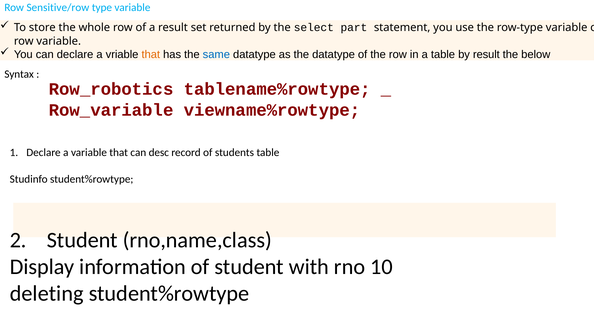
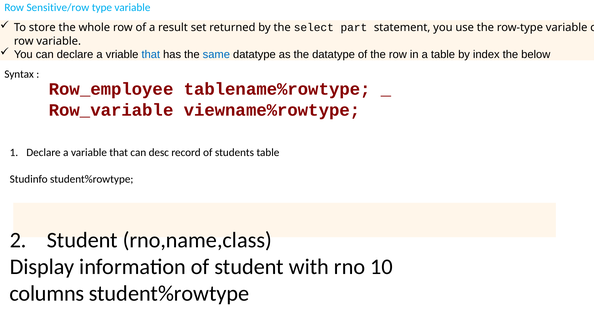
that at (151, 54) colour: orange -> blue
by result: result -> index
Row_robotics: Row_robotics -> Row_employee
deleting: deleting -> columns
